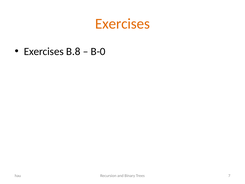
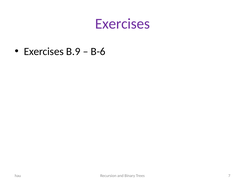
Exercises at (123, 24) colour: orange -> purple
B.8: B.8 -> B.9
B-0: B-0 -> B-6
